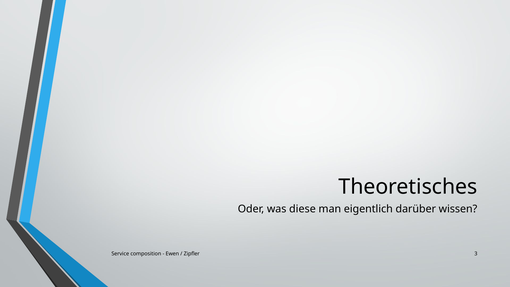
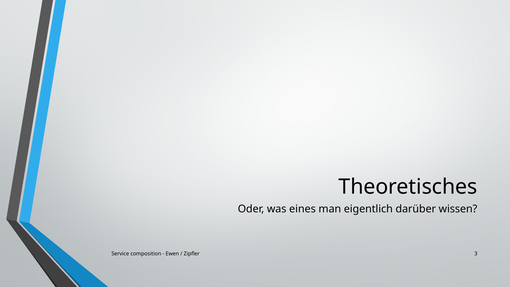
diese: diese -> eines
